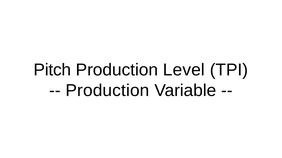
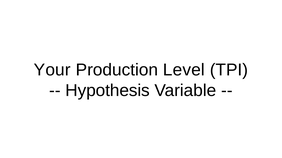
Pitch: Pitch -> Your
Production at (107, 91): Production -> Hypothesis
